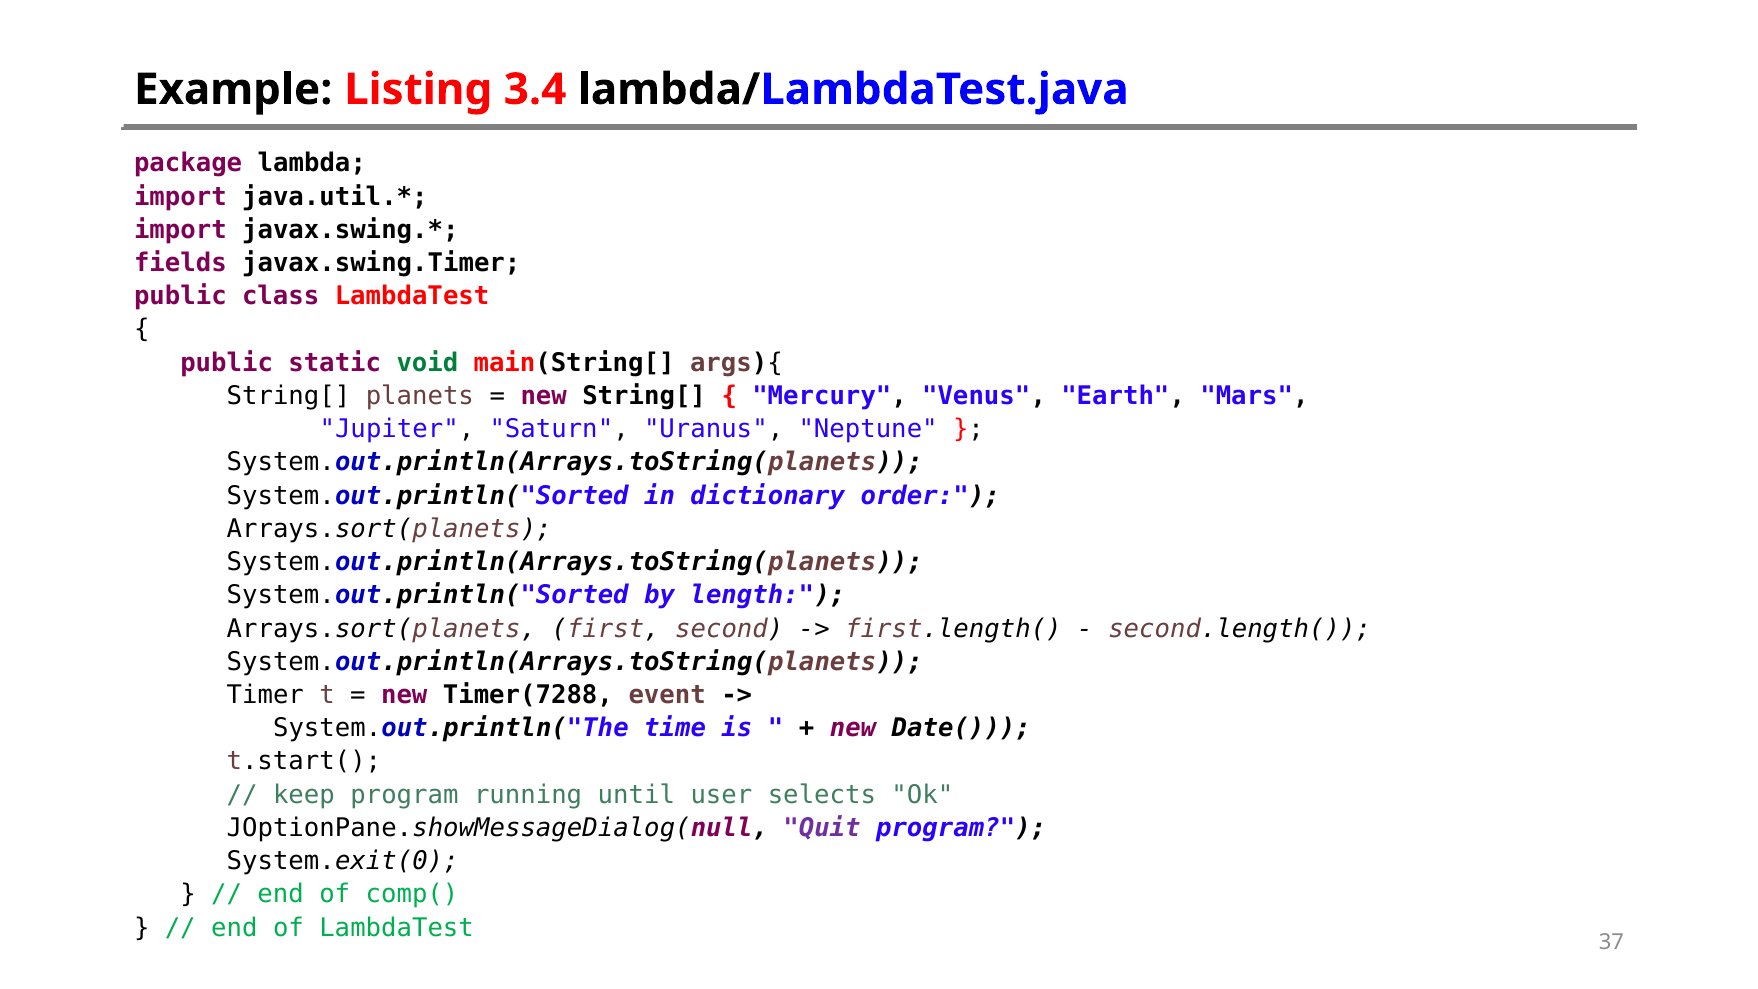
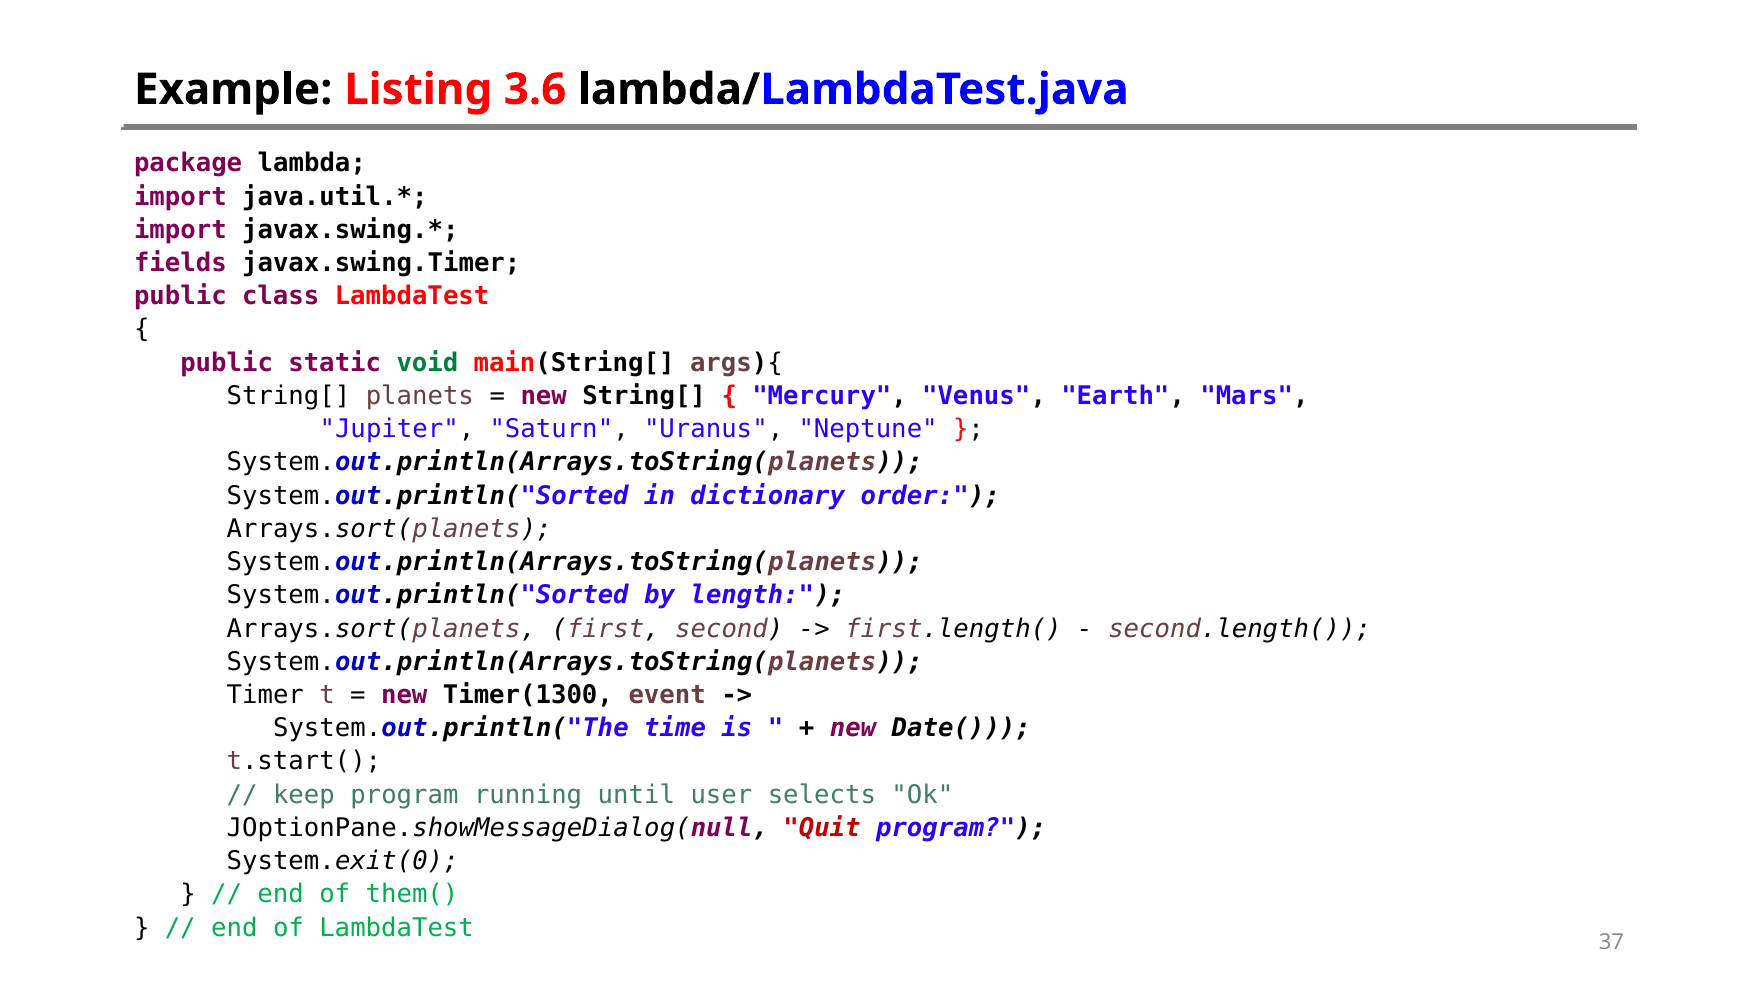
3.4: 3.4 -> 3.6
Timer(7288: Timer(7288 -> Timer(1300
Quit colour: purple -> red
comp(: comp( -> them(
